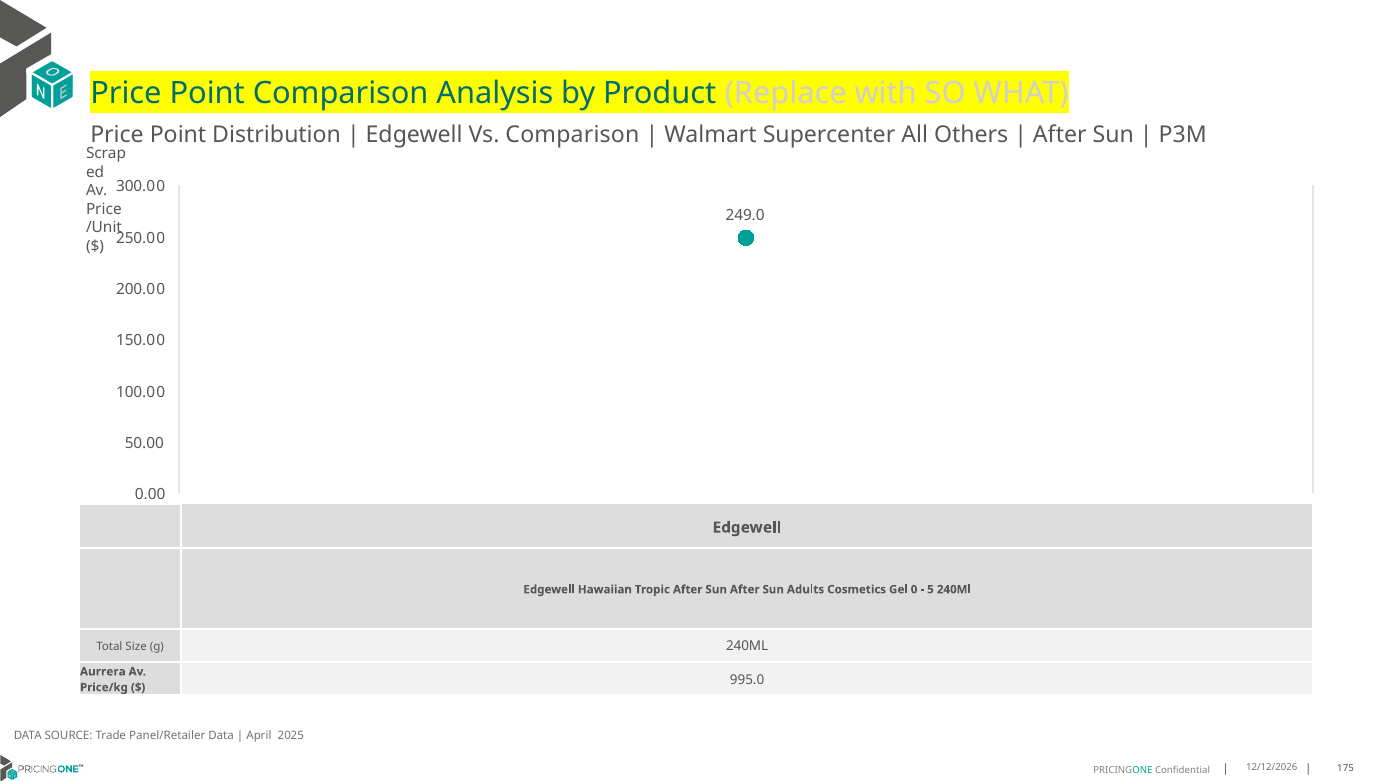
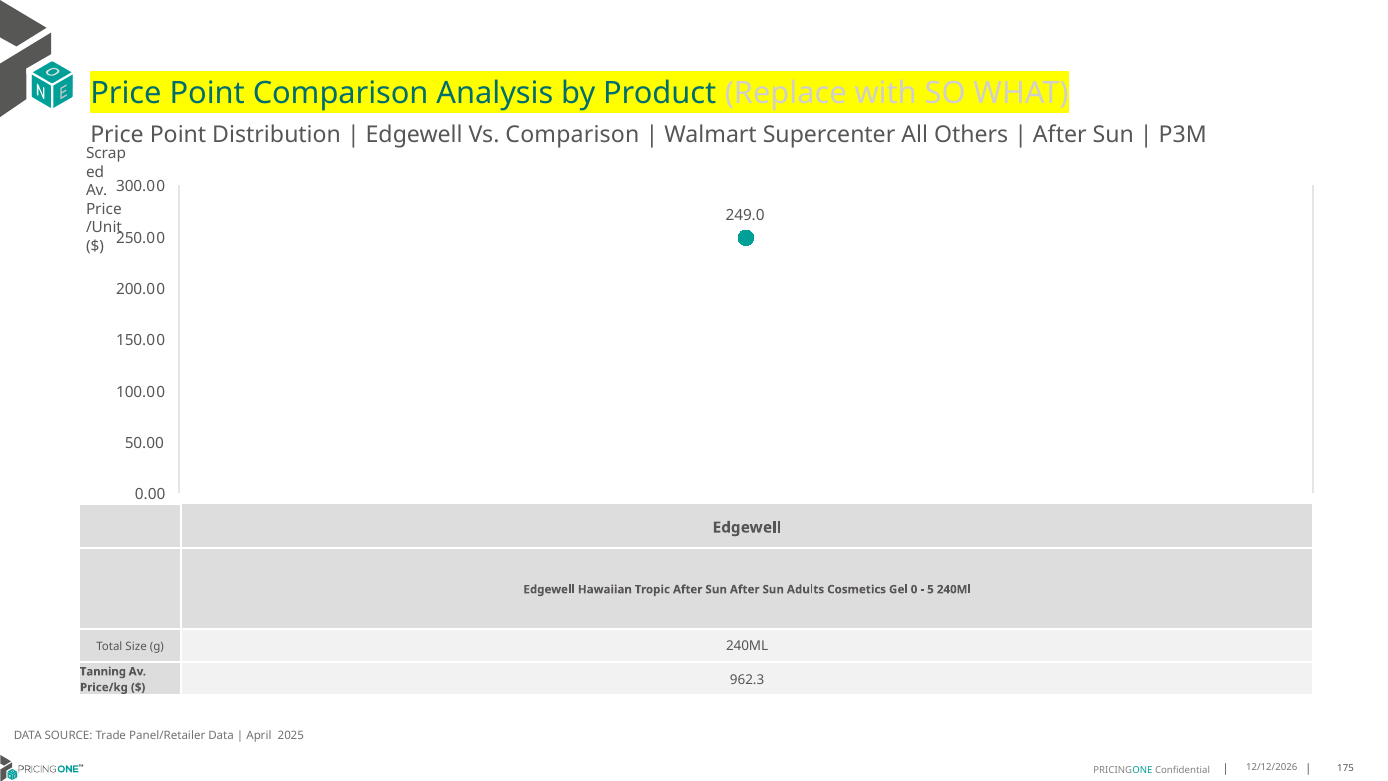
Aurrera: Aurrera -> Tanning
995.0: 995.0 -> 962.3
